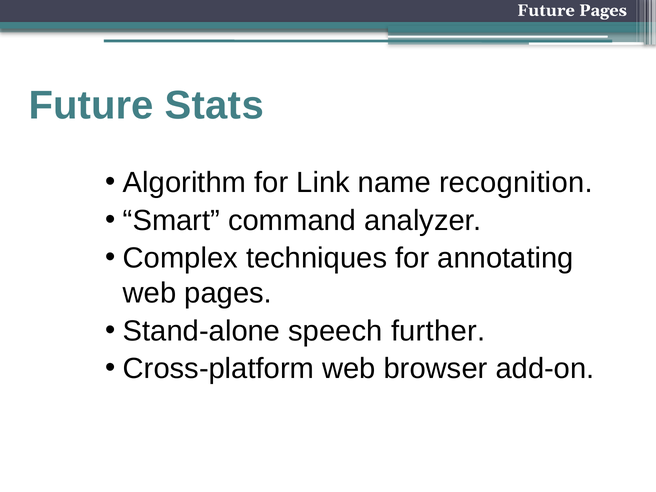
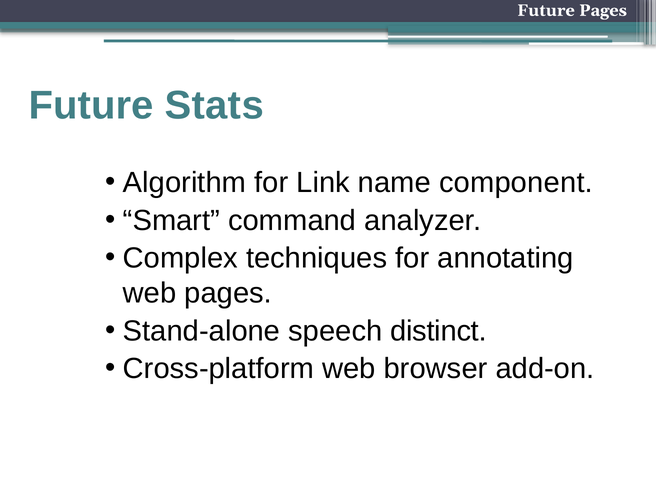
recognition: recognition -> component
further: further -> distinct
